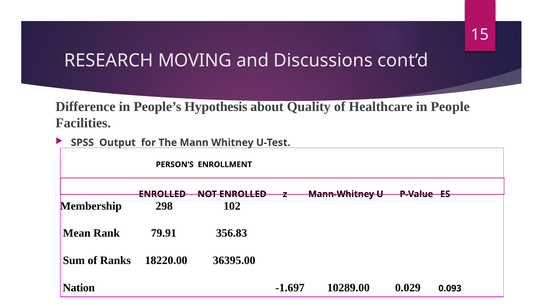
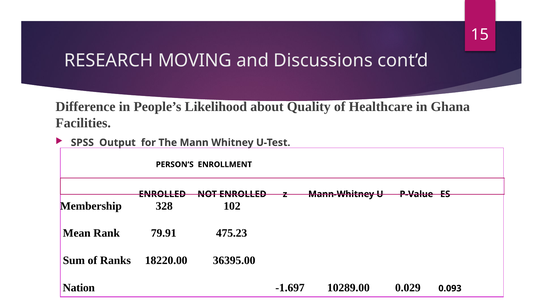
Hypothesis: Hypothesis -> Likelihood
People: People -> Ghana
298: 298 -> 328
356.83: 356.83 -> 475.23
